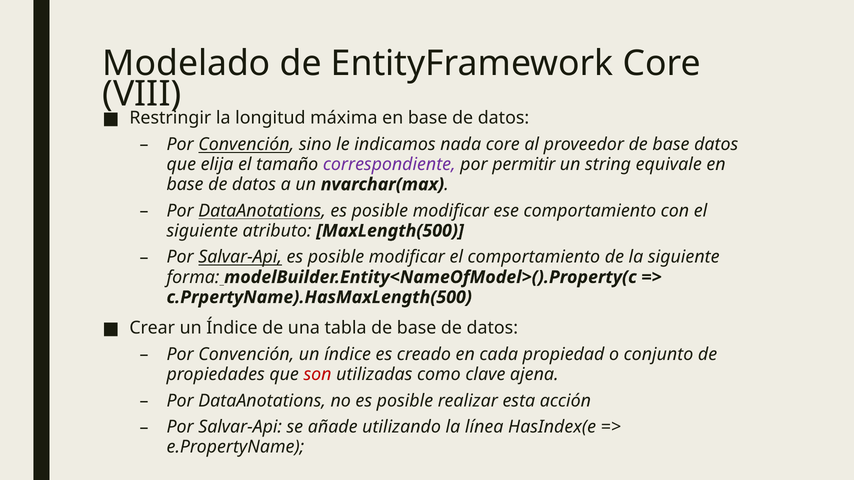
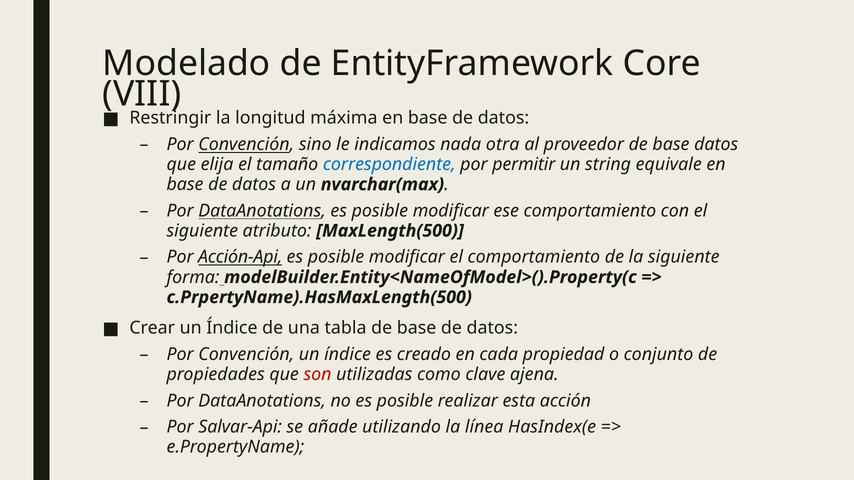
nada core: core -> otra
correspondiente colour: purple -> blue
Salvar-Api at (240, 257): Salvar-Api -> Acción-Api
